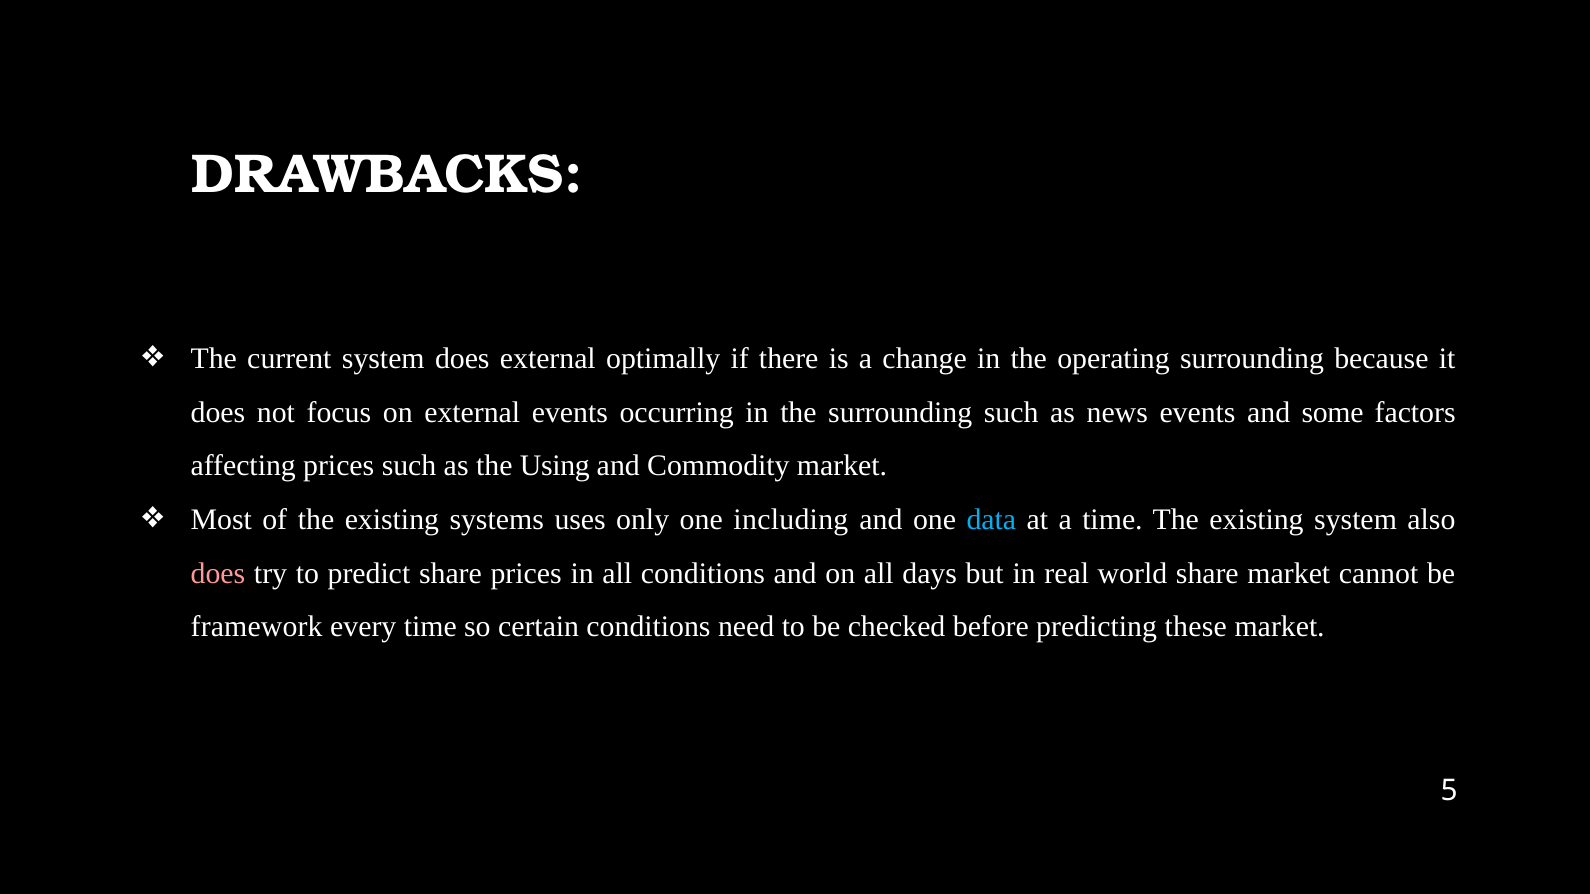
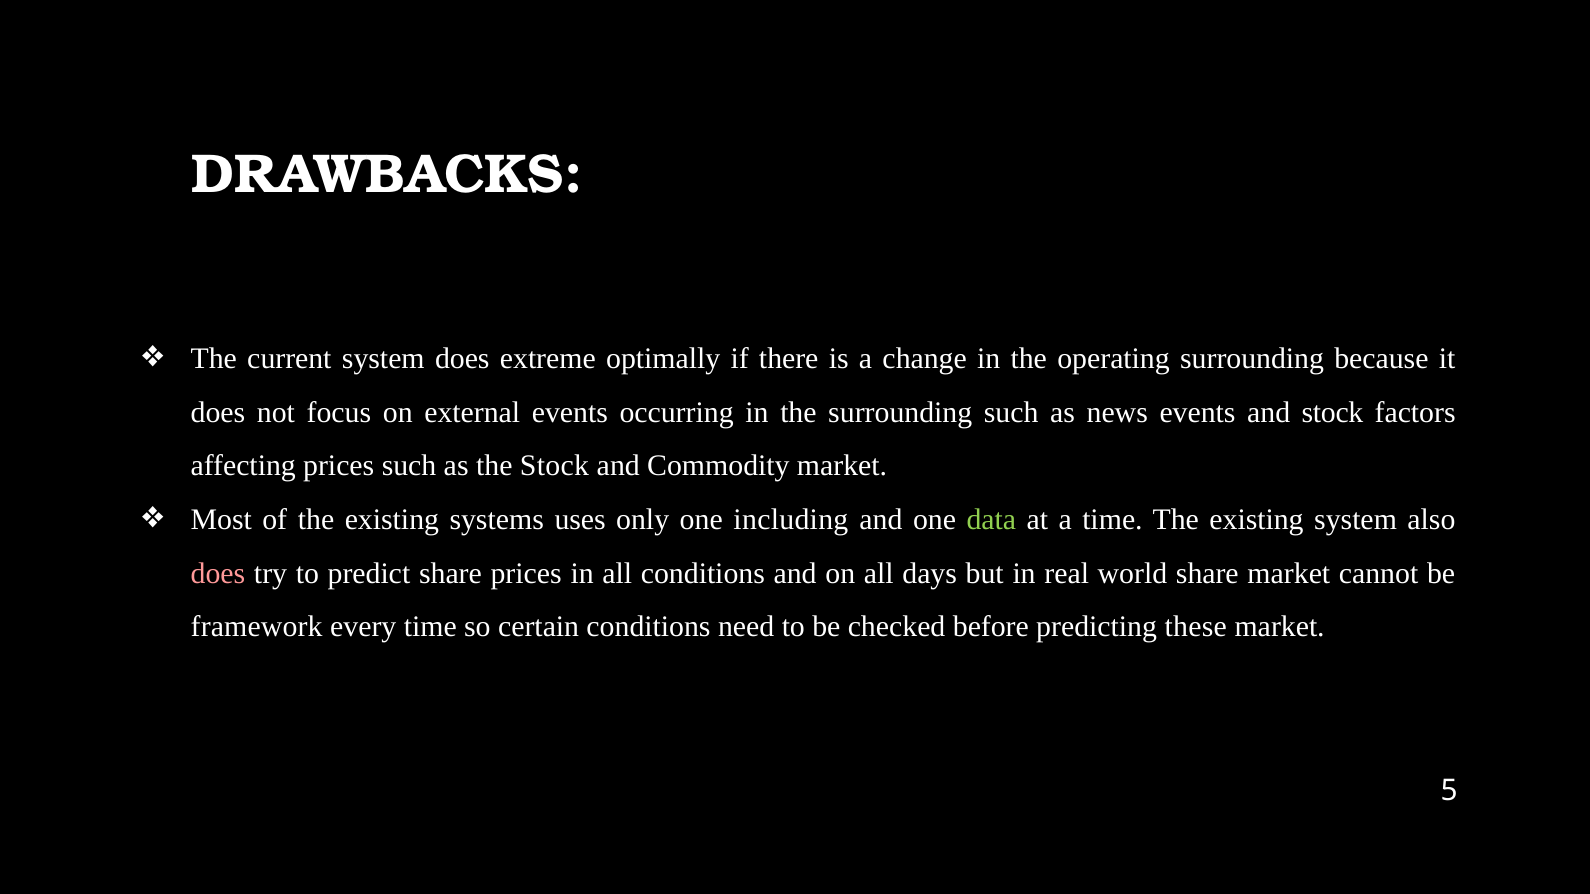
does external: external -> extreme
and some: some -> stock
the Using: Using -> Stock
data colour: light blue -> light green
